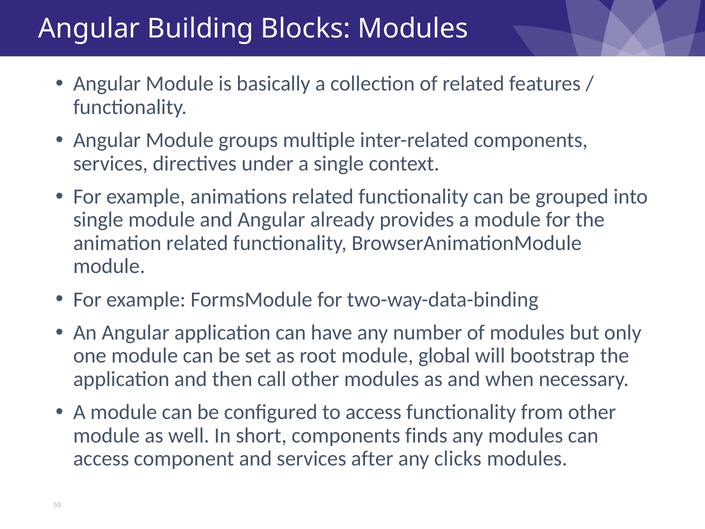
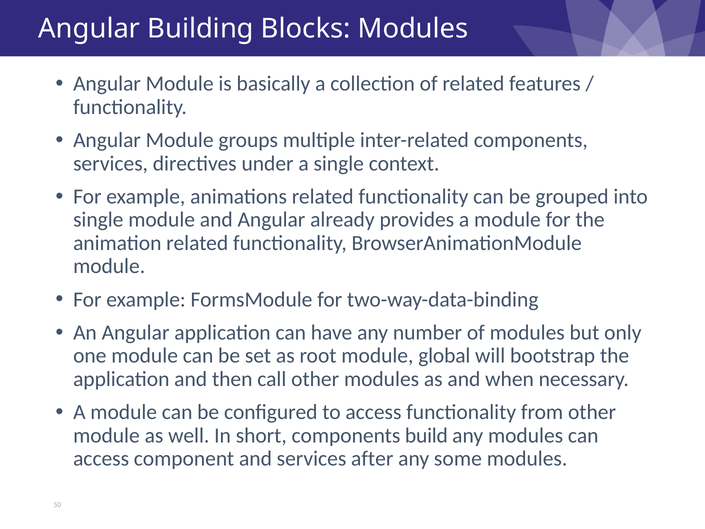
finds: finds -> build
clicks: clicks -> some
